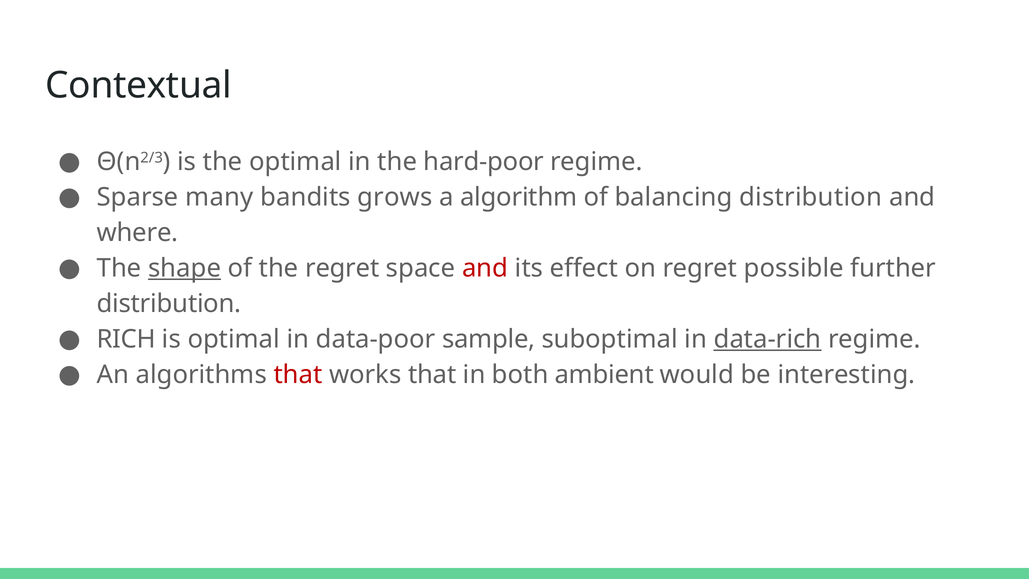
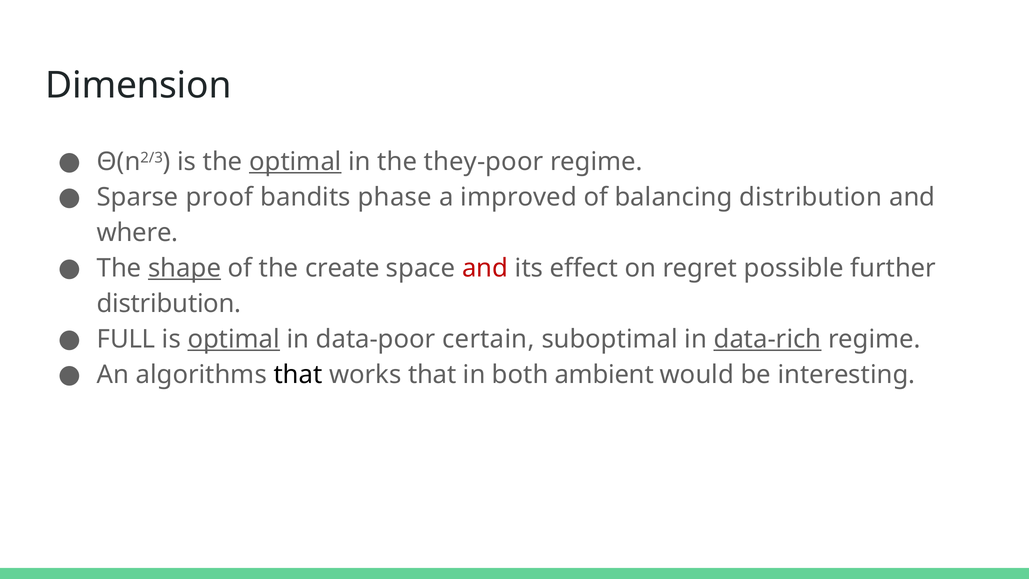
Contextual: Contextual -> Dimension
optimal at (295, 162) underline: none -> present
hard-poor: hard-poor -> they-poor
many: many -> proof
grows: grows -> phase
algorithm: algorithm -> improved
the regret: regret -> create
RICH: RICH -> FULL
optimal at (234, 339) underline: none -> present
sample: sample -> certain
that at (298, 375) colour: red -> black
